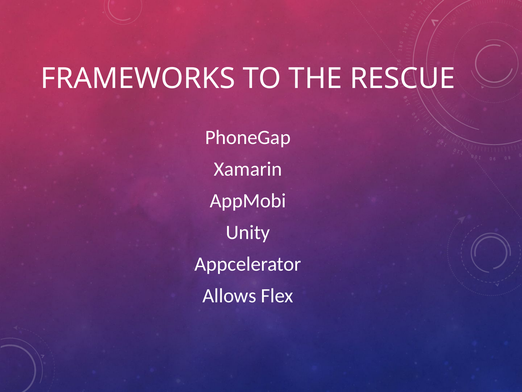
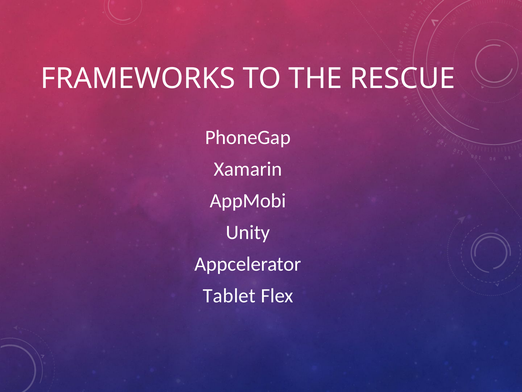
Allows: Allows -> Tablet
